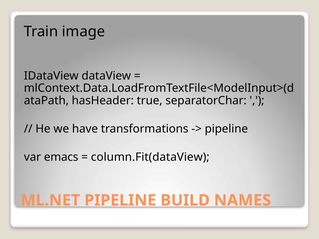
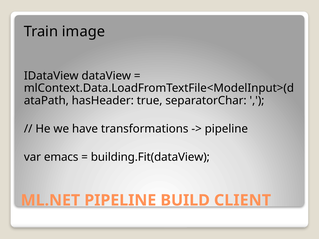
column.Fit(dataView: column.Fit(dataView -> building.Fit(dataView
NAMES: NAMES -> CLIENT
